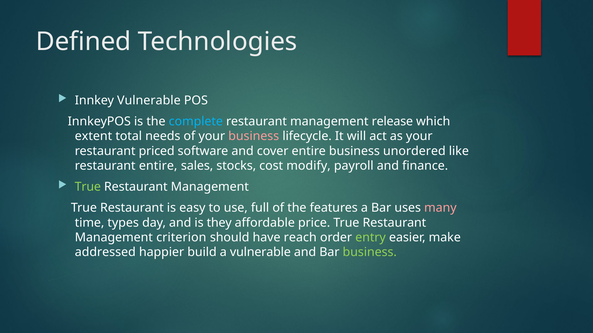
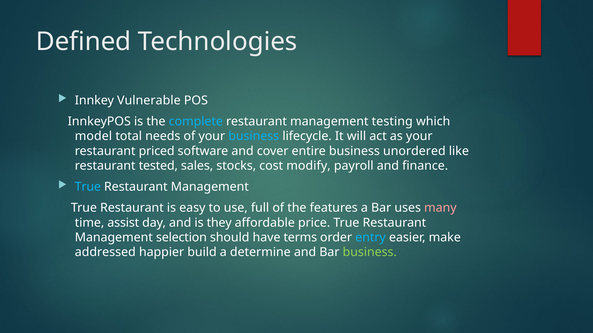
release: release -> testing
extent: extent -> model
business at (254, 136) colour: pink -> light blue
restaurant entire: entire -> tested
True at (88, 187) colour: light green -> light blue
types: types -> assist
criterion: criterion -> selection
reach: reach -> terms
entry colour: light green -> light blue
a vulnerable: vulnerable -> determine
